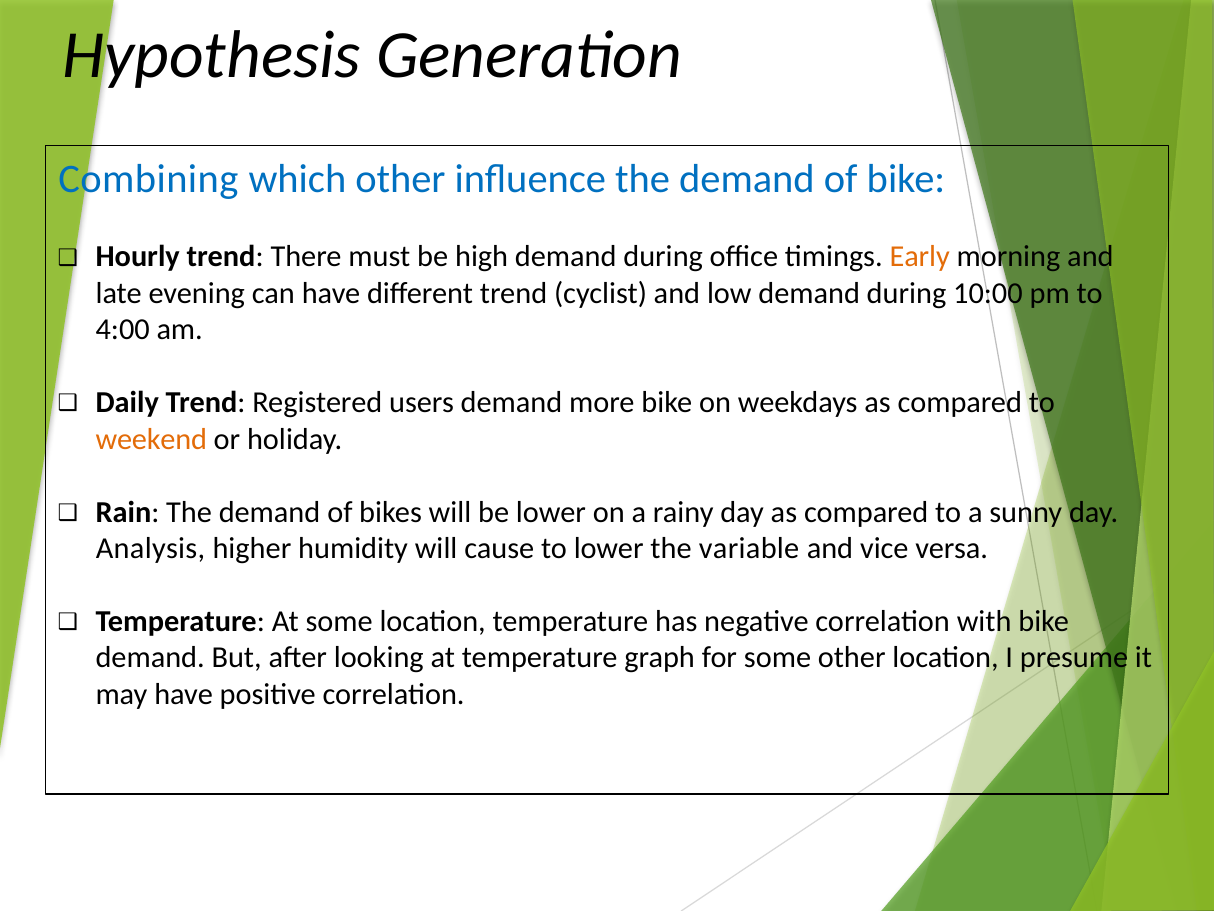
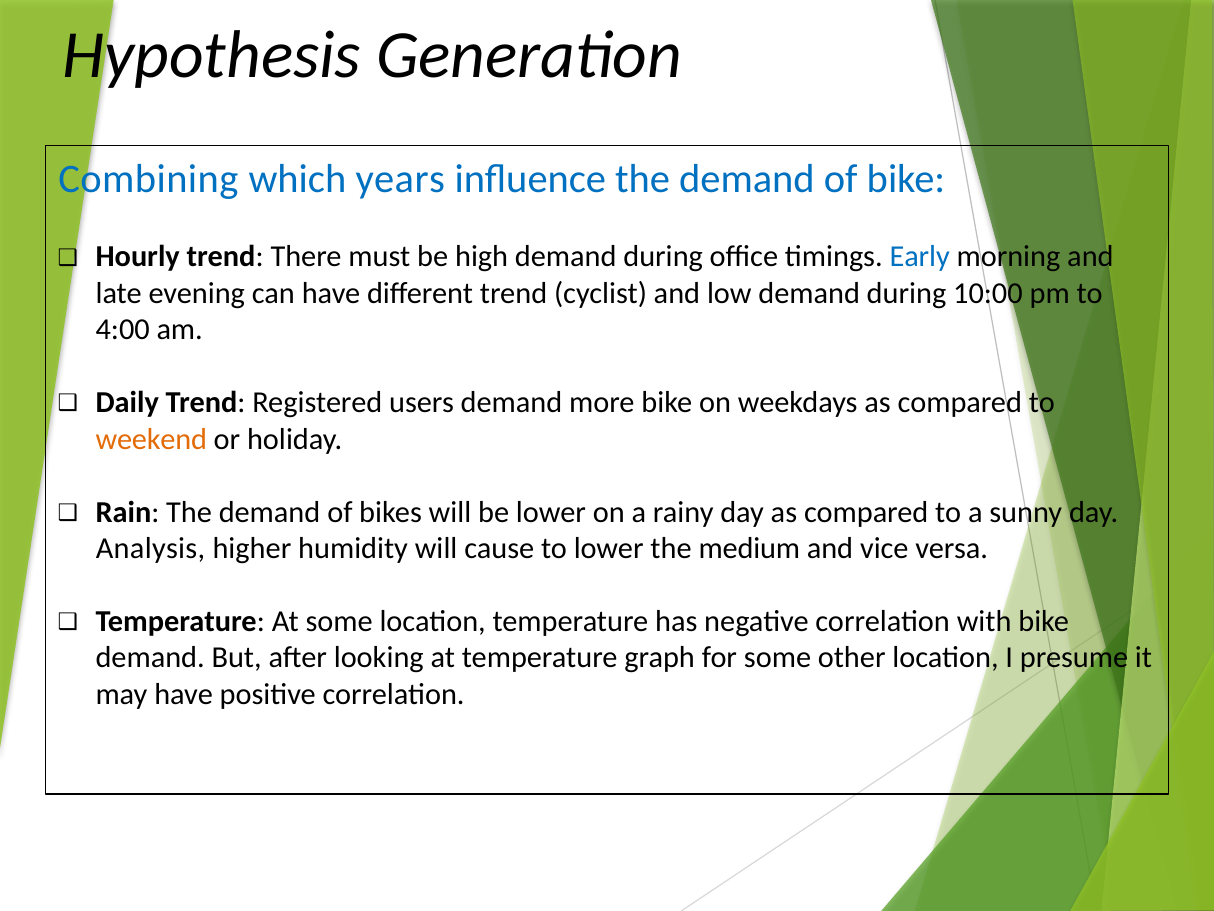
which other: other -> years
Early colour: orange -> blue
variable: variable -> medium
